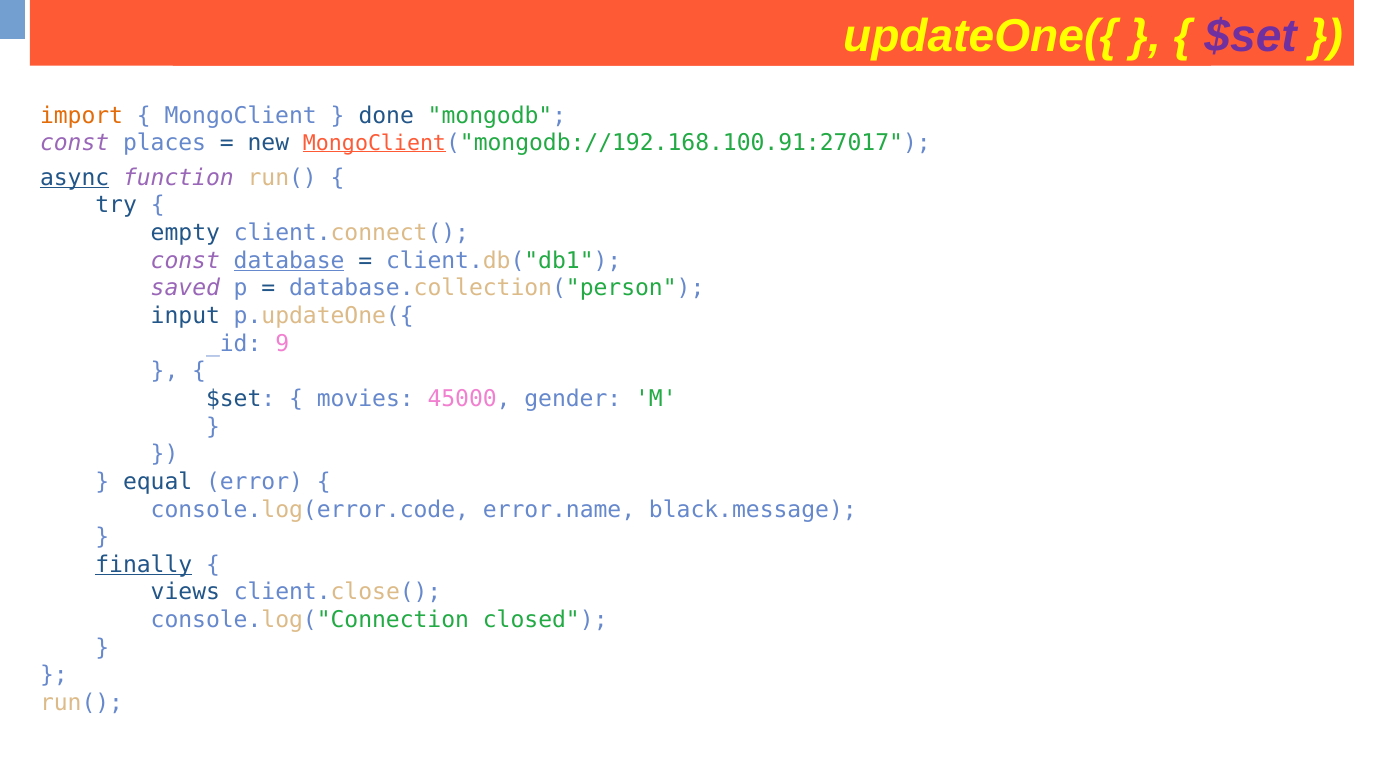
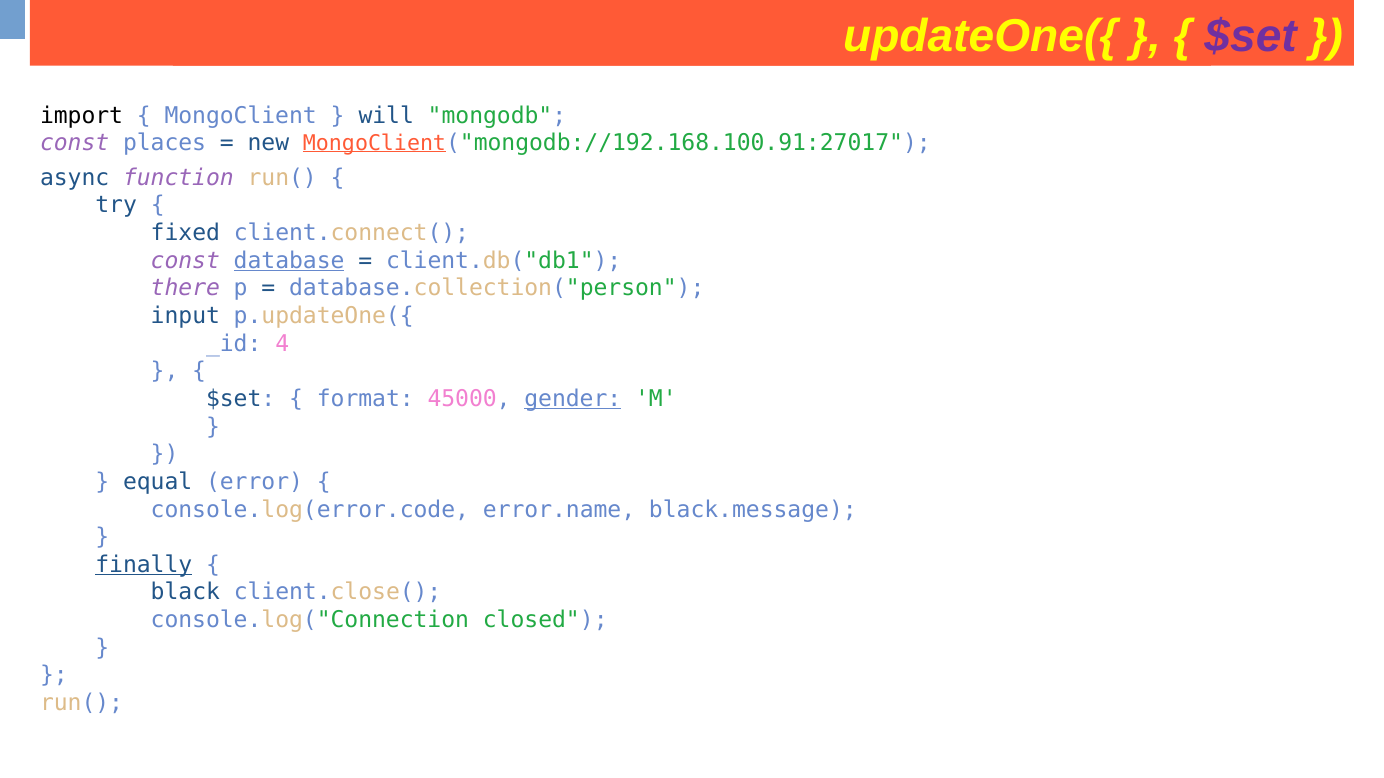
import colour: orange -> black
done: done -> will
async underline: present -> none
empty: empty -> fixed
saved: saved -> there
9: 9 -> 4
movies at (365, 399): movies -> format
gender underline: none -> present
views: views -> black
